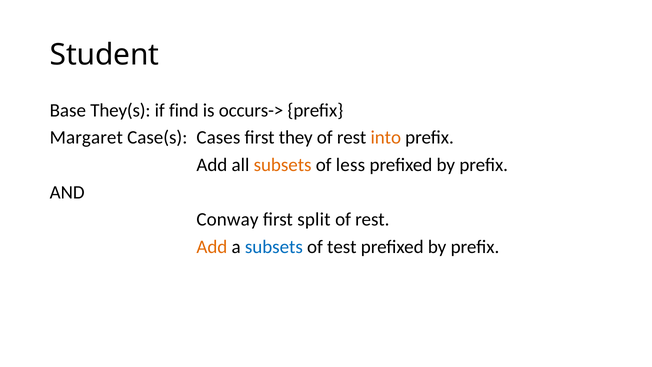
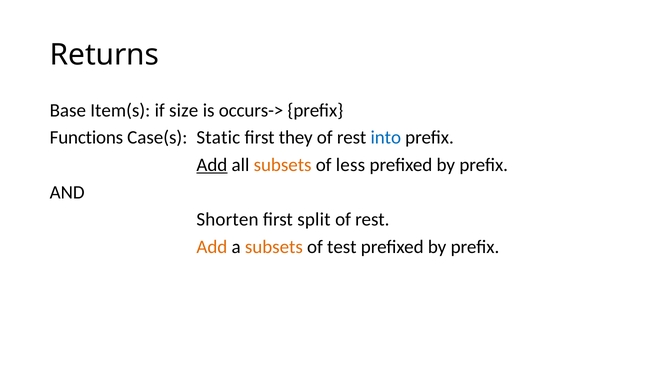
Student: Student -> Returns
They(s: They(s -> Item(s
find: find -> size
Margaret: Margaret -> Functions
Cases: Cases -> Static
into colour: orange -> blue
Add at (212, 165) underline: none -> present
Conway: Conway -> Shorten
subsets at (274, 247) colour: blue -> orange
